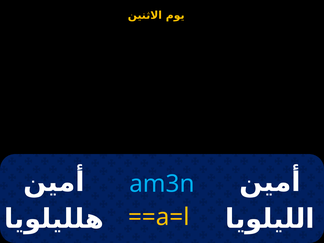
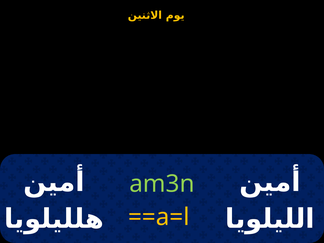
am3n colour: light blue -> light green
